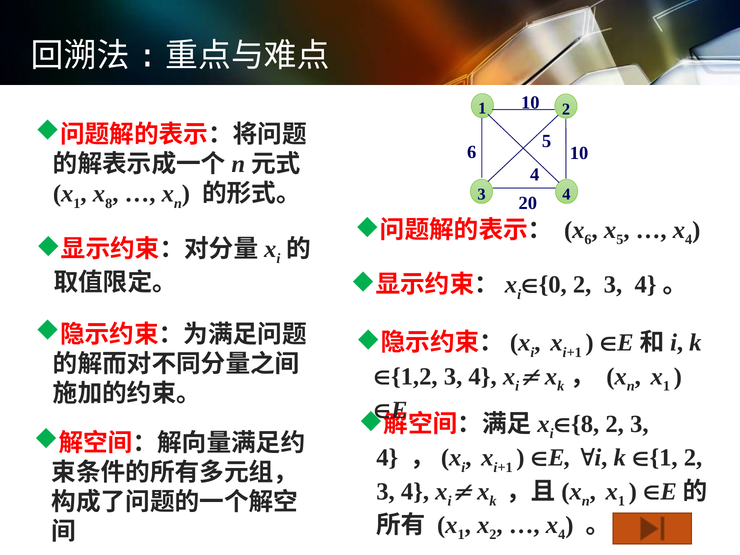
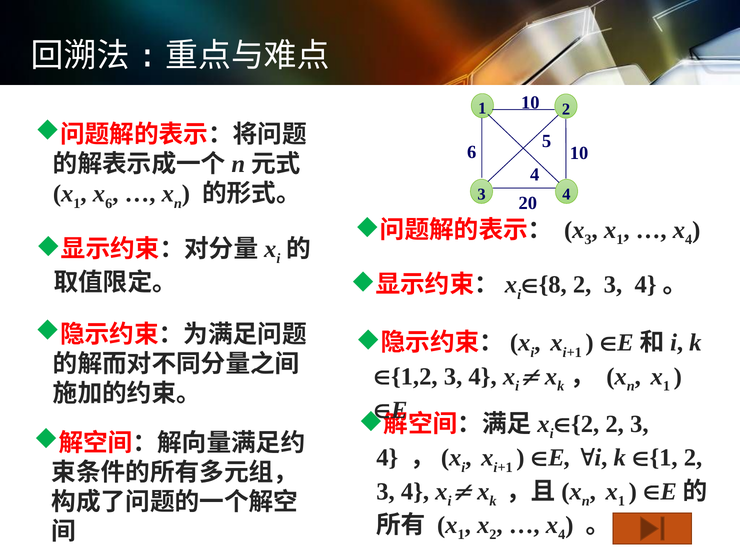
8 at (109, 203): 8 -> 6
6 at (588, 240): 6 -> 3
5 at (620, 240): 5 -> 1
0: 0 -> 8
8 at (585, 424): 8 -> 2
